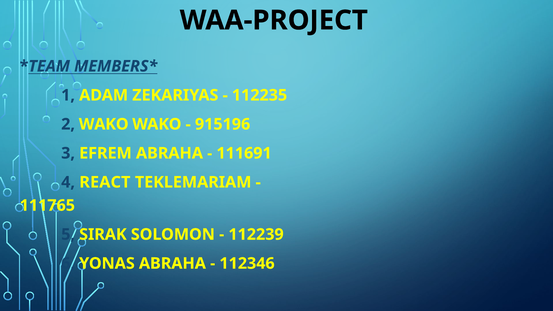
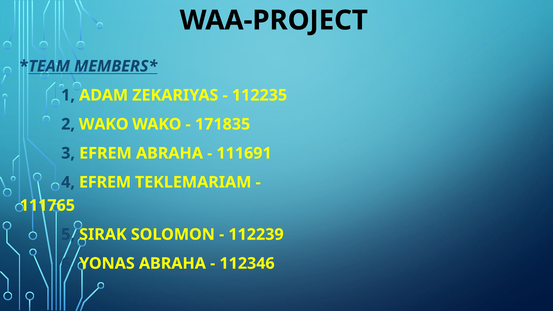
915196: 915196 -> 171835
4 REACT: REACT -> EFREM
